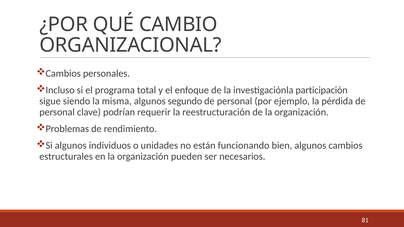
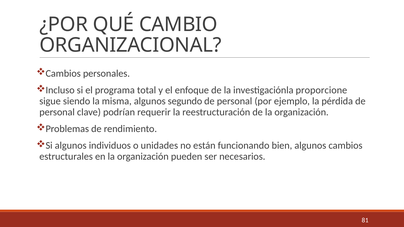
participación: participación -> proporcione
